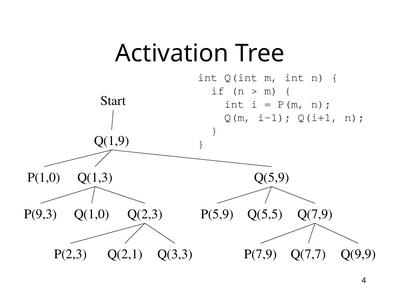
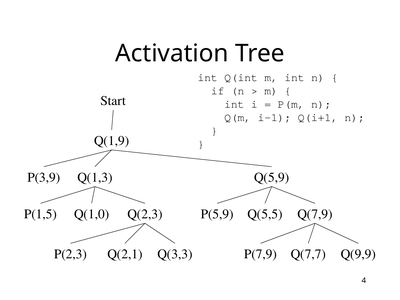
P(1,0: P(1,0 -> P(3,9
P(9,3: P(9,3 -> P(1,5
